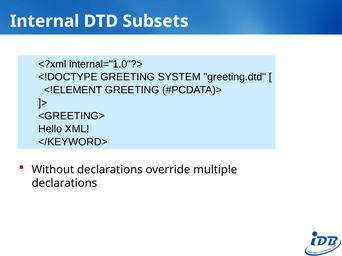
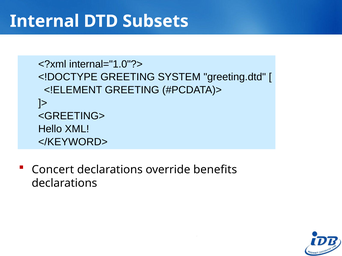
Without: Without -> Concert
multiple: multiple -> benefits
